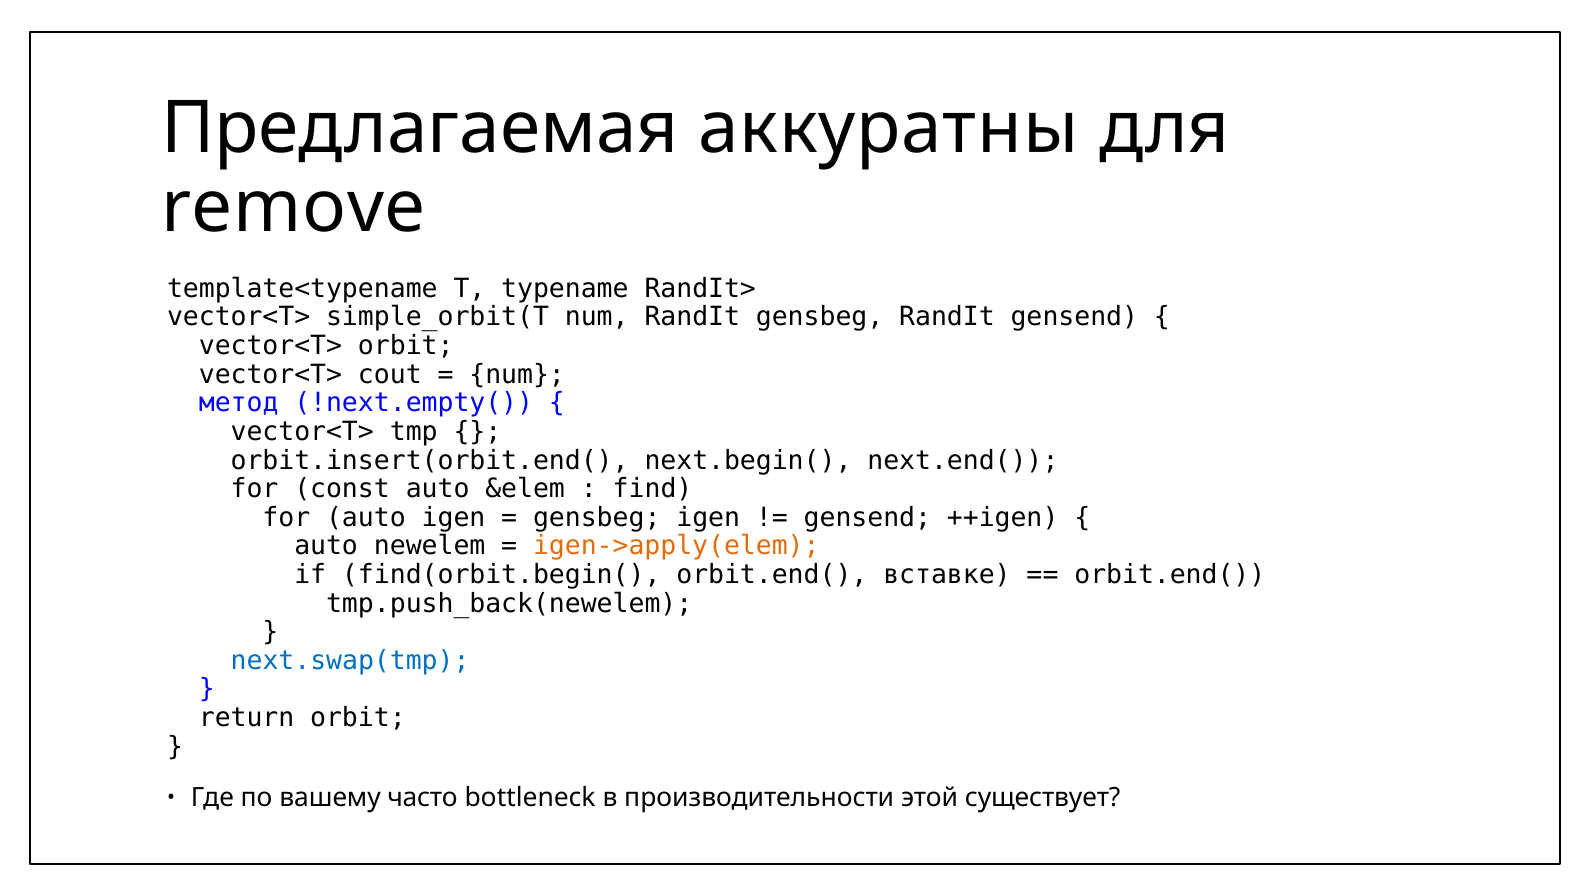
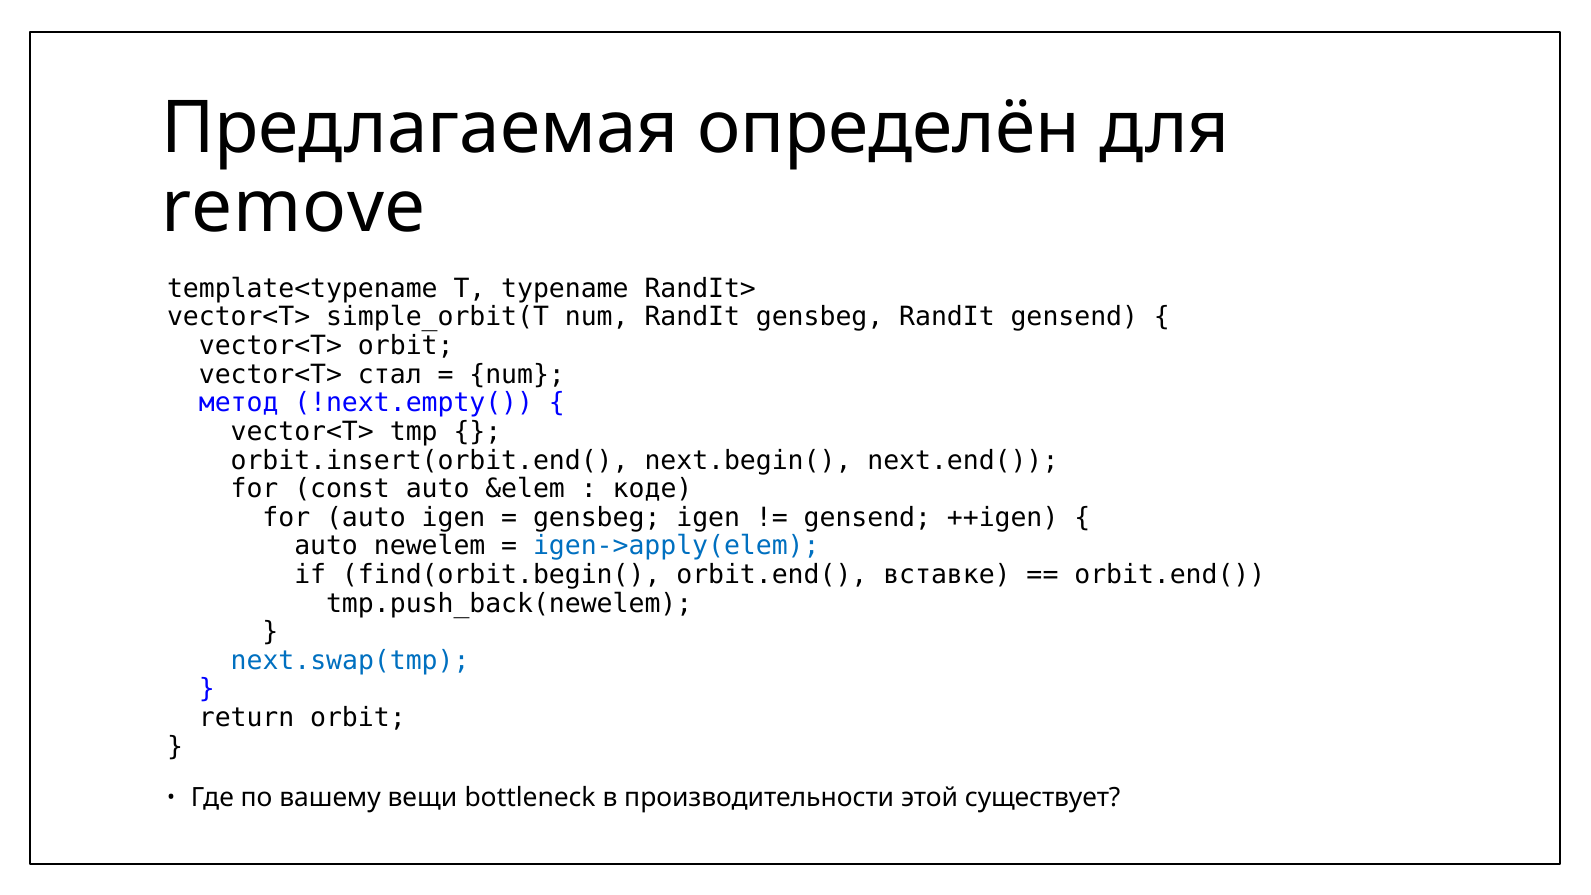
аккуратны: аккуратны -> определён
cout: cout -> стал
find: find -> коде
igen->apply(elem colour: orange -> blue
часто: часто -> вещи
